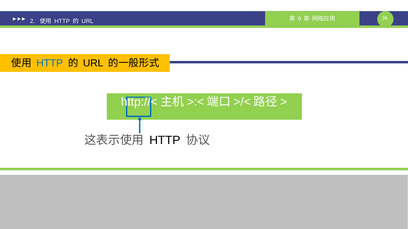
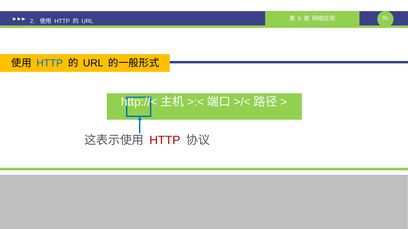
HTTP at (165, 140) colour: black -> red
